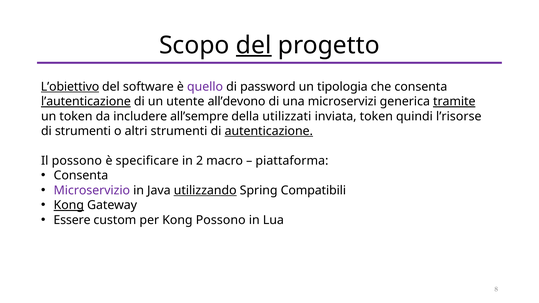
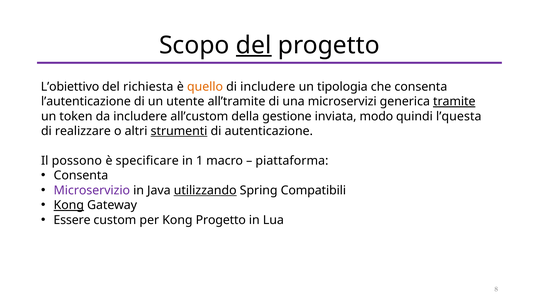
L’obiettivo underline: present -> none
software: software -> richiesta
quello colour: purple -> orange
di password: password -> includere
l’autenticazione underline: present -> none
all’devono: all’devono -> all’tramite
all’sempre: all’sempre -> all’custom
utilizzati: utilizzati -> gestione
inviata token: token -> modo
l’risorse: l’risorse -> l’questa
di strumenti: strumenti -> realizzare
strumenti at (179, 131) underline: none -> present
autenticazione underline: present -> none
2: 2 -> 1
Kong Possono: Possono -> Progetto
